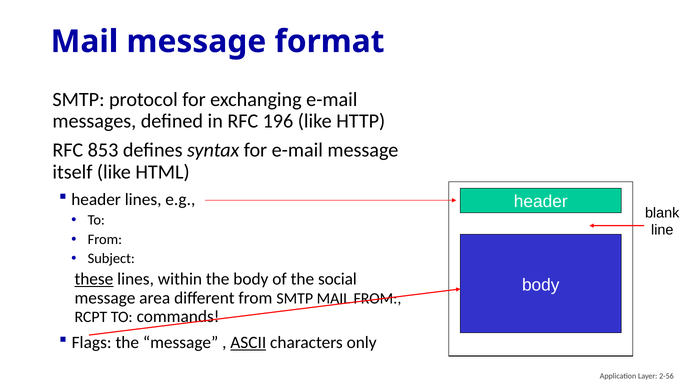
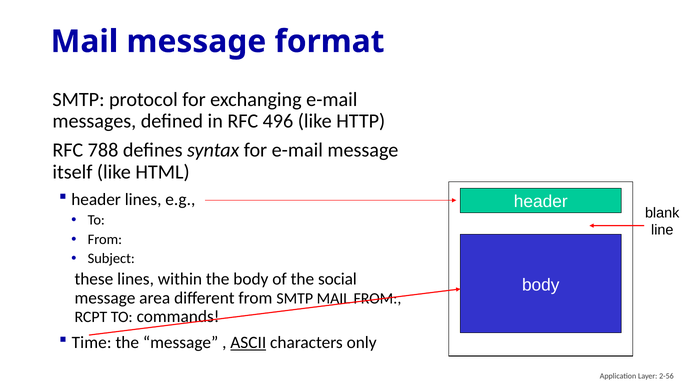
196: 196 -> 496
853: 853 -> 788
these underline: present -> none
Flags: Flags -> Time
